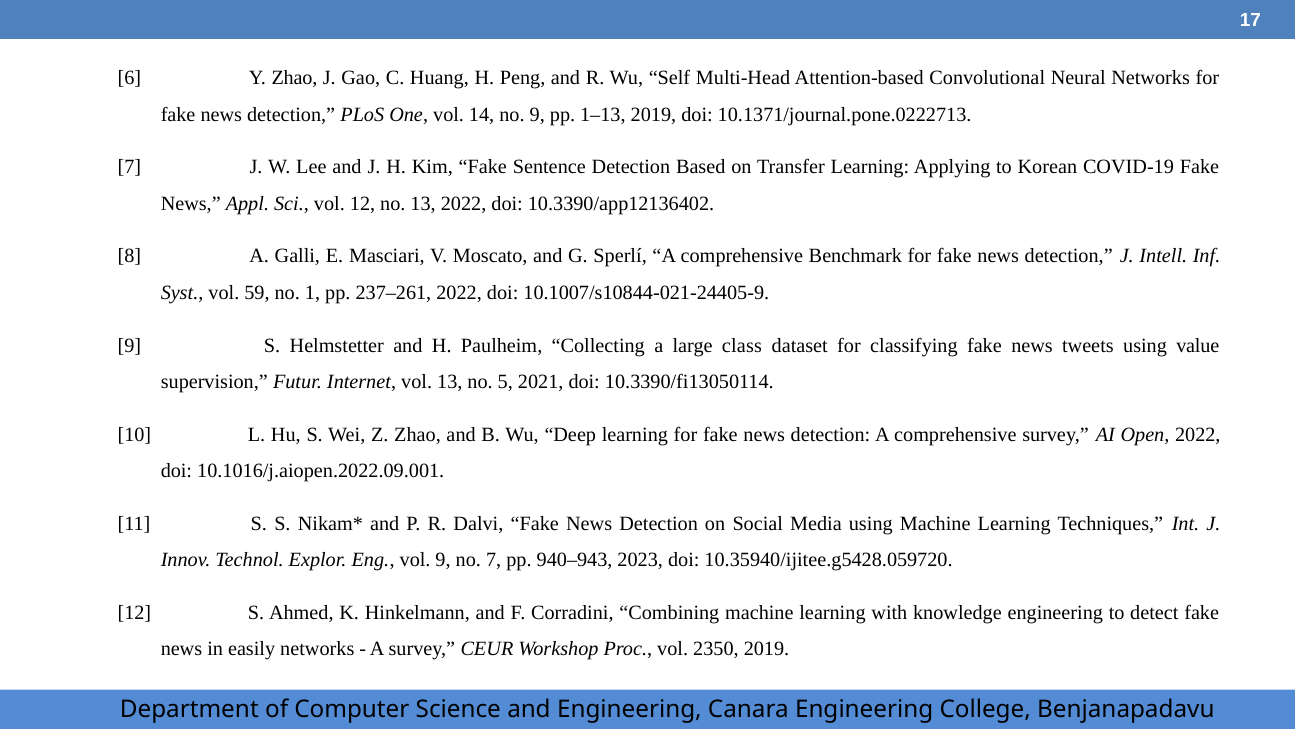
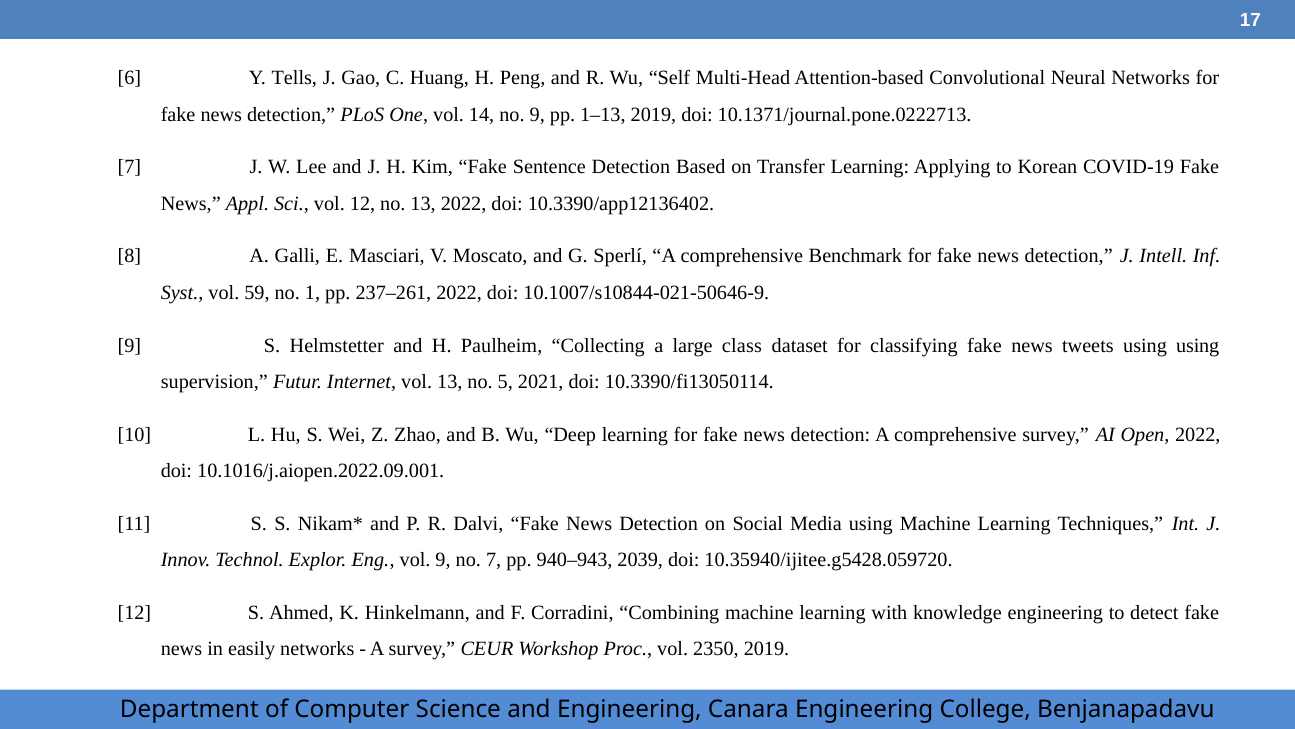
Y Zhao: Zhao -> Tells
10.1007/s10844-021-24405-9: 10.1007/s10844-021-24405-9 -> 10.1007/s10844-021-50646-9
using value: value -> using
2023: 2023 -> 2039
